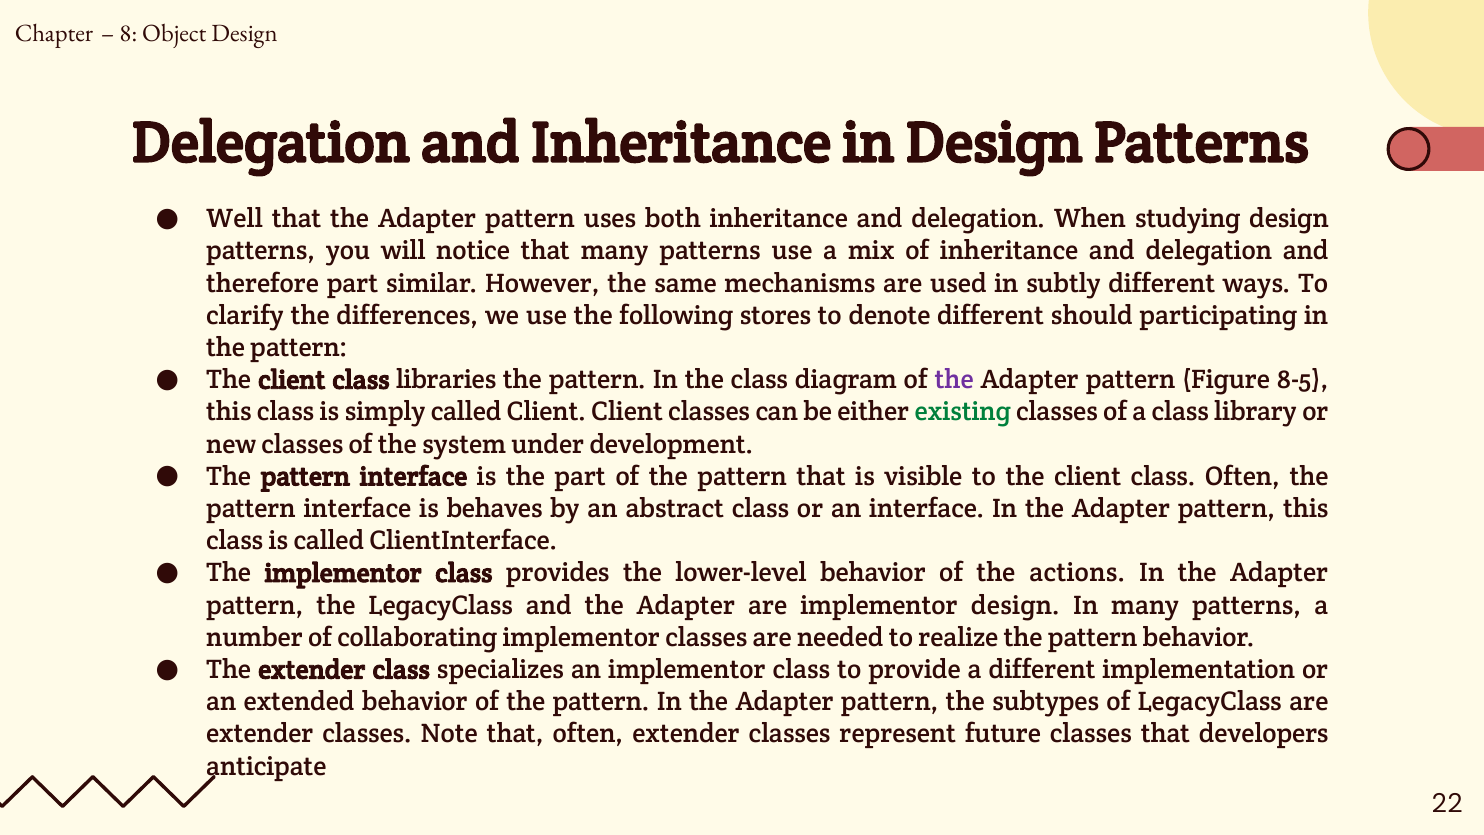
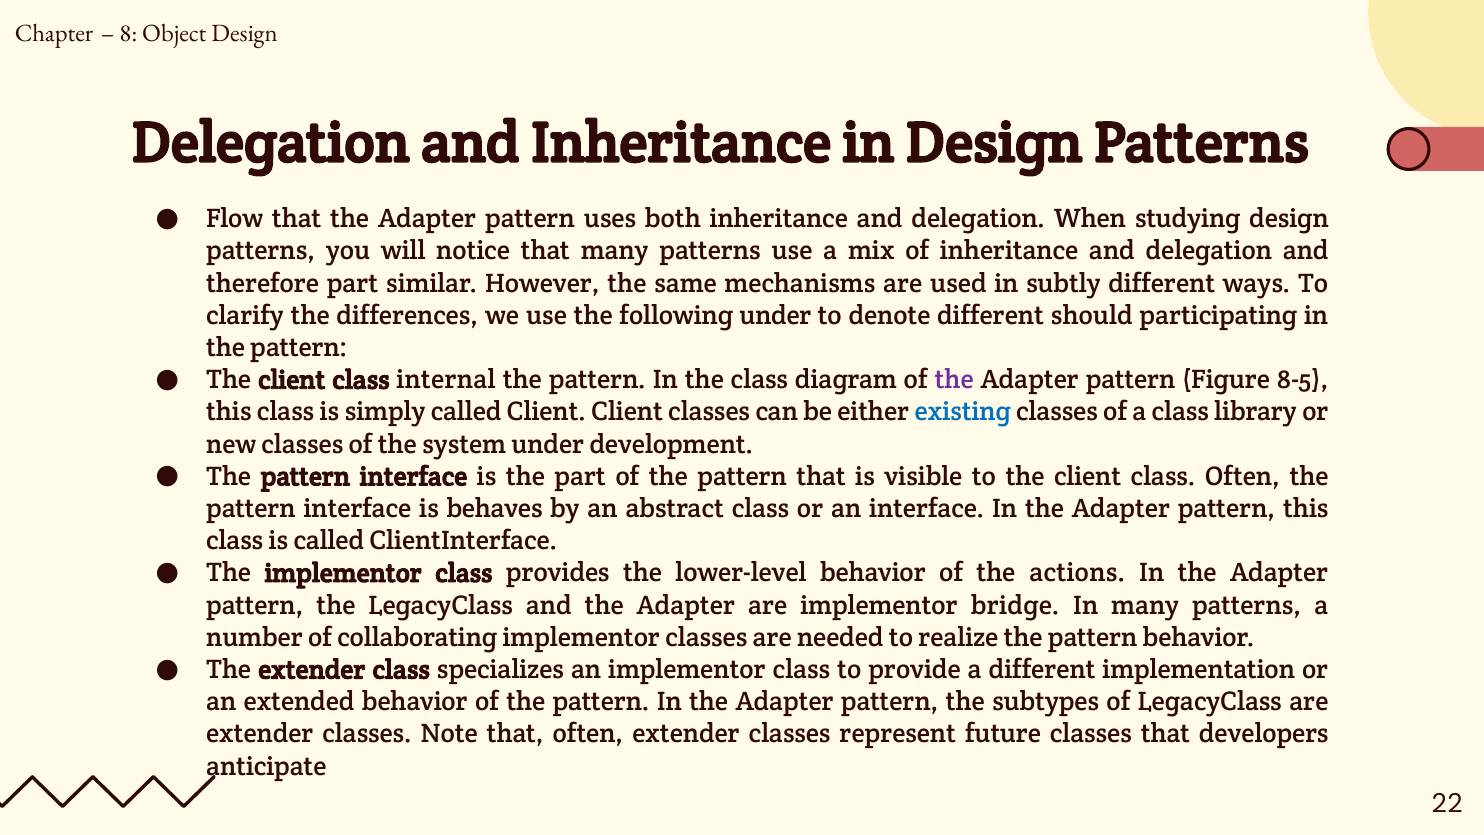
Well: Well -> Flow
following stores: stores -> under
libraries: libraries -> internal
existing colour: green -> blue
implementor design: design -> bridge
